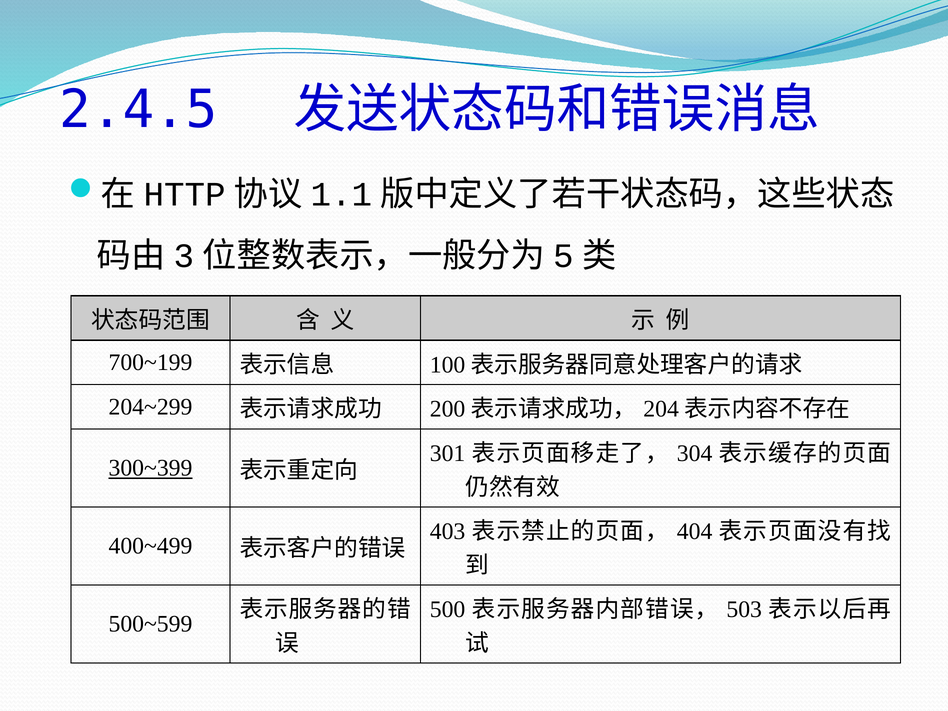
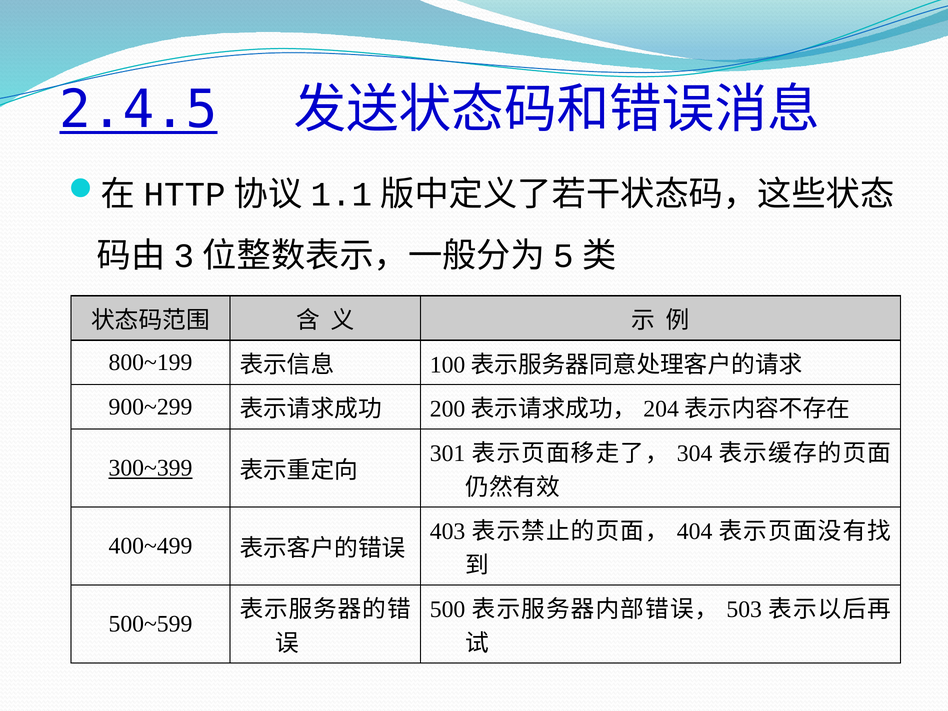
2.4.5 underline: none -> present
700~199: 700~199 -> 800~199
204~299: 204~299 -> 900~299
